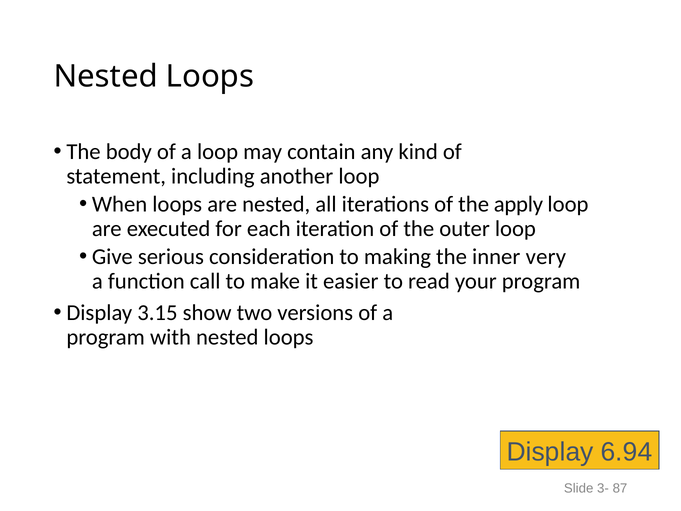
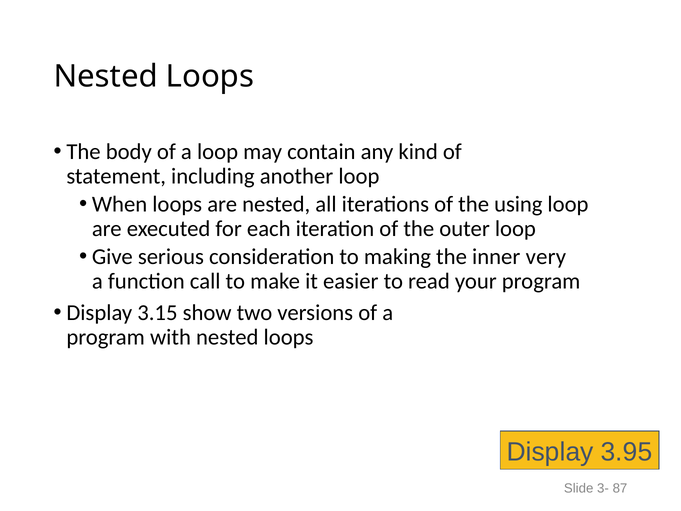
apply: apply -> using
6.94: 6.94 -> 3.95
